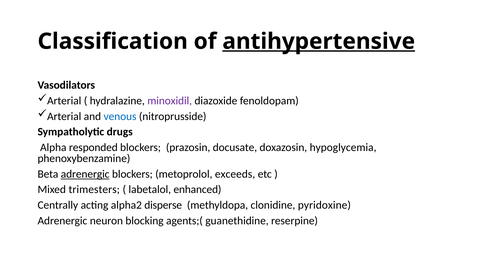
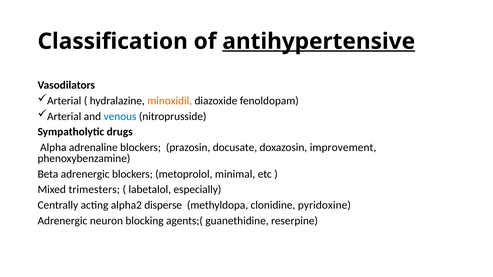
minoxidil colour: purple -> orange
responded: responded -> adrenaline
hypoglycemia: hypoglycemia -> improvement
adrenergic at (85, 174) underline: present -> none
exceeds: exceeds -> minimal
enhanced: enhanced -> especially
